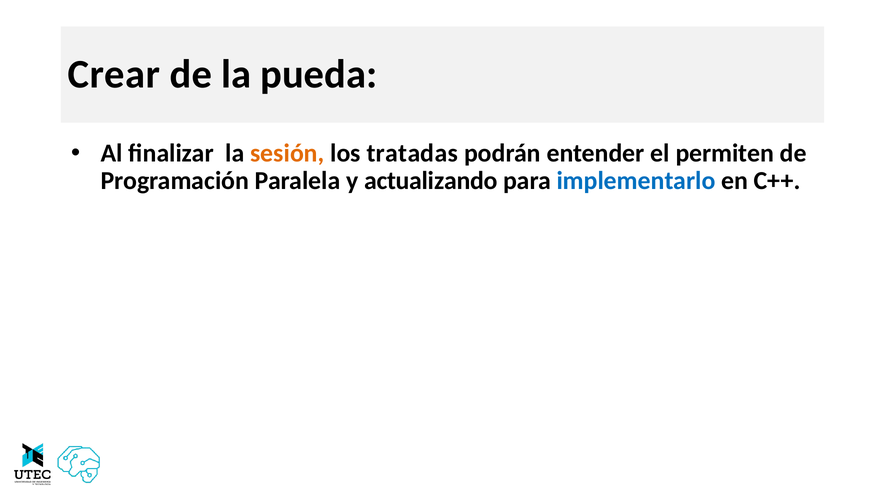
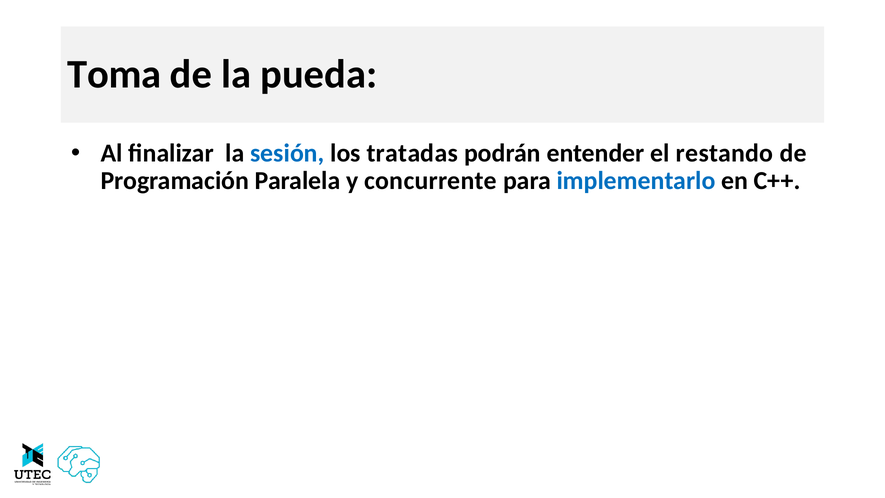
Crear: Crear -> Toma
sesión colour: orange -> blue
permiten: permiten -> restando
actualizando: actualizando -> concurrente
